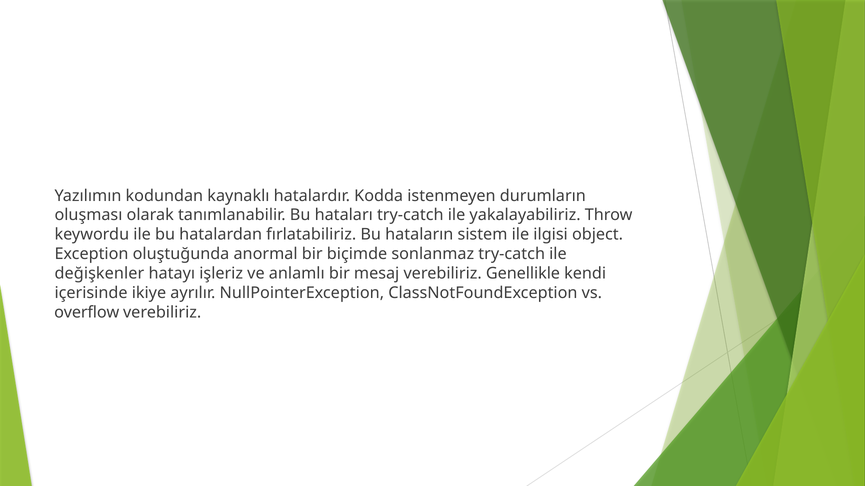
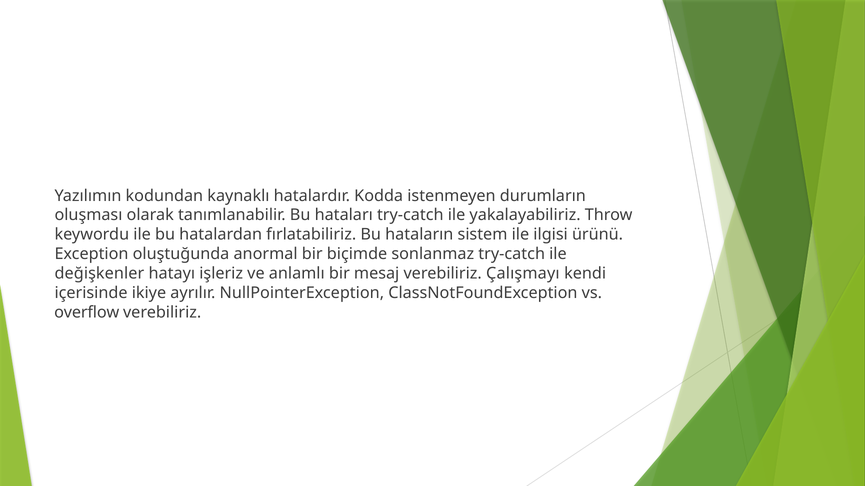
object: object -> ürünü
Genellikle: Genellikle -> Çalışmayı
